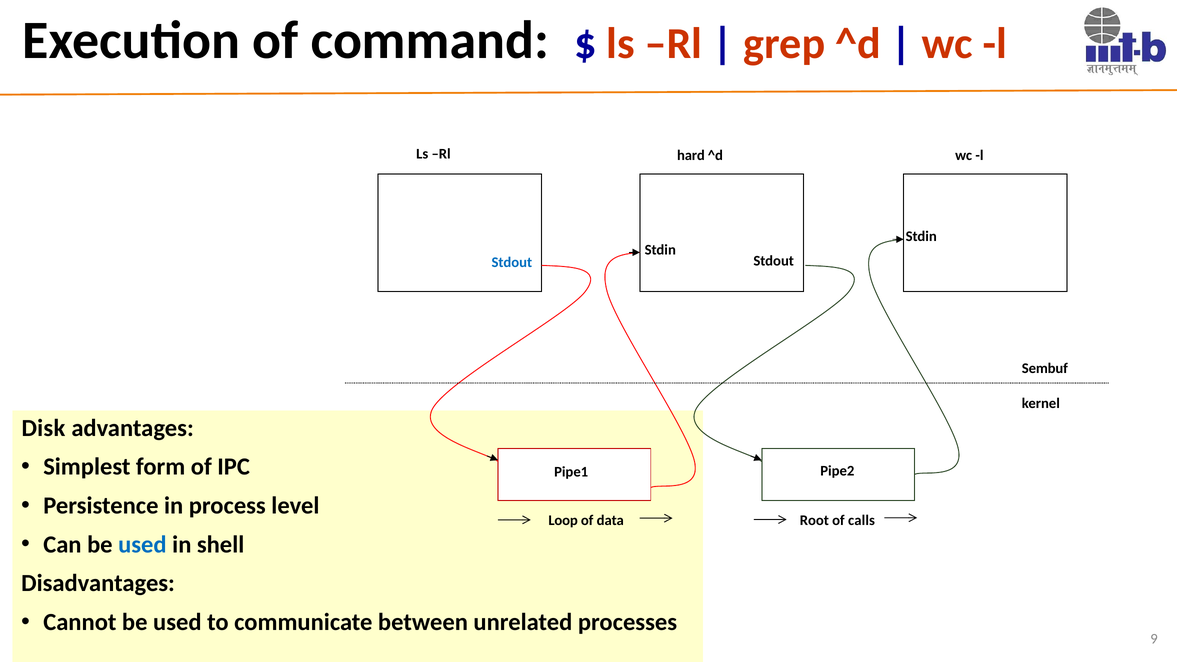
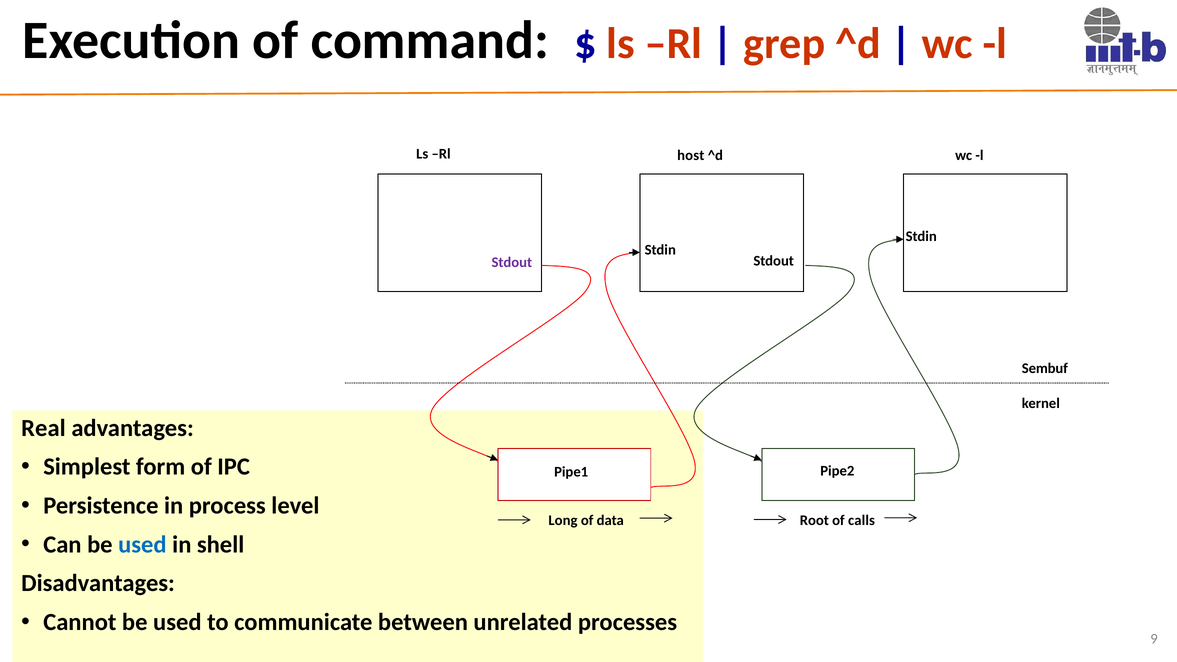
hard: hard -> host
Stdout at (512, 262) colour: blue -> purple
Disk: Disk -> Real
Loop: Loop -> Long
